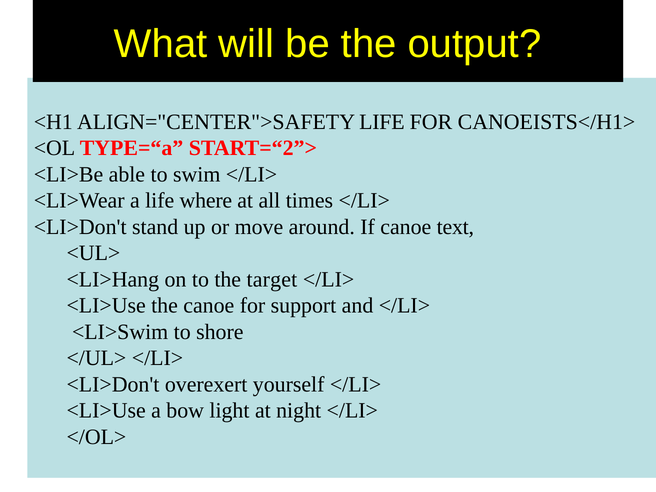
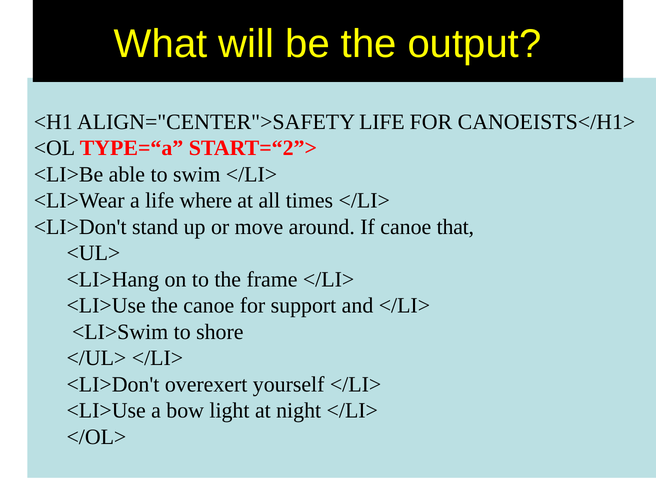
text: text -> that
target: target -> frame
